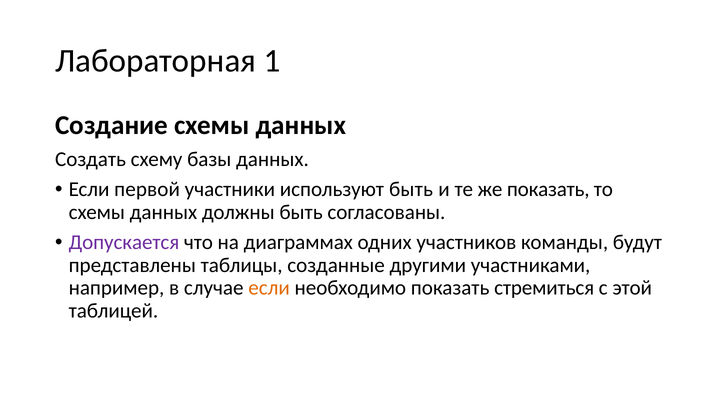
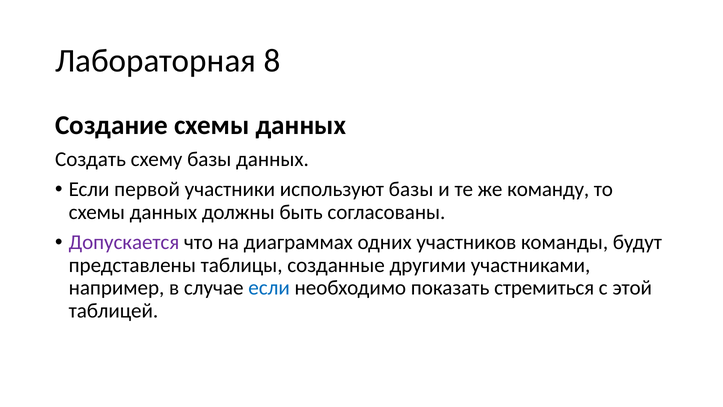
1: 1 -> 8
используют быть: быть -> базы
же показать: показать -> команду
если at (269, 288) colour: orange -> blue
